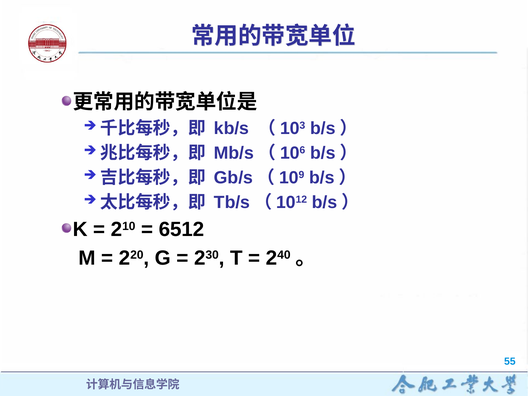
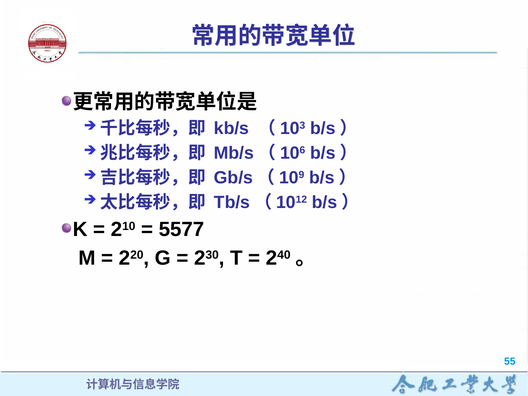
6512: 6512 -> 5577
